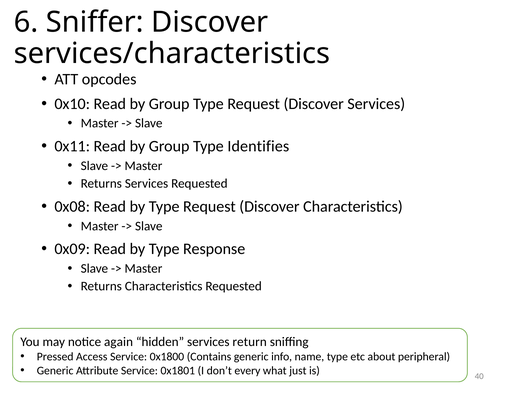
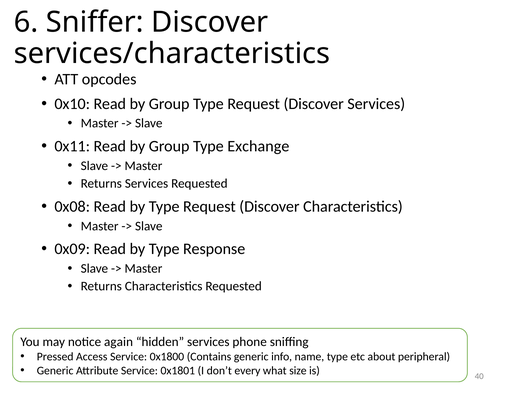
Identifies: Identifies -> Exchange
return: return -> phone
just: just -> size
